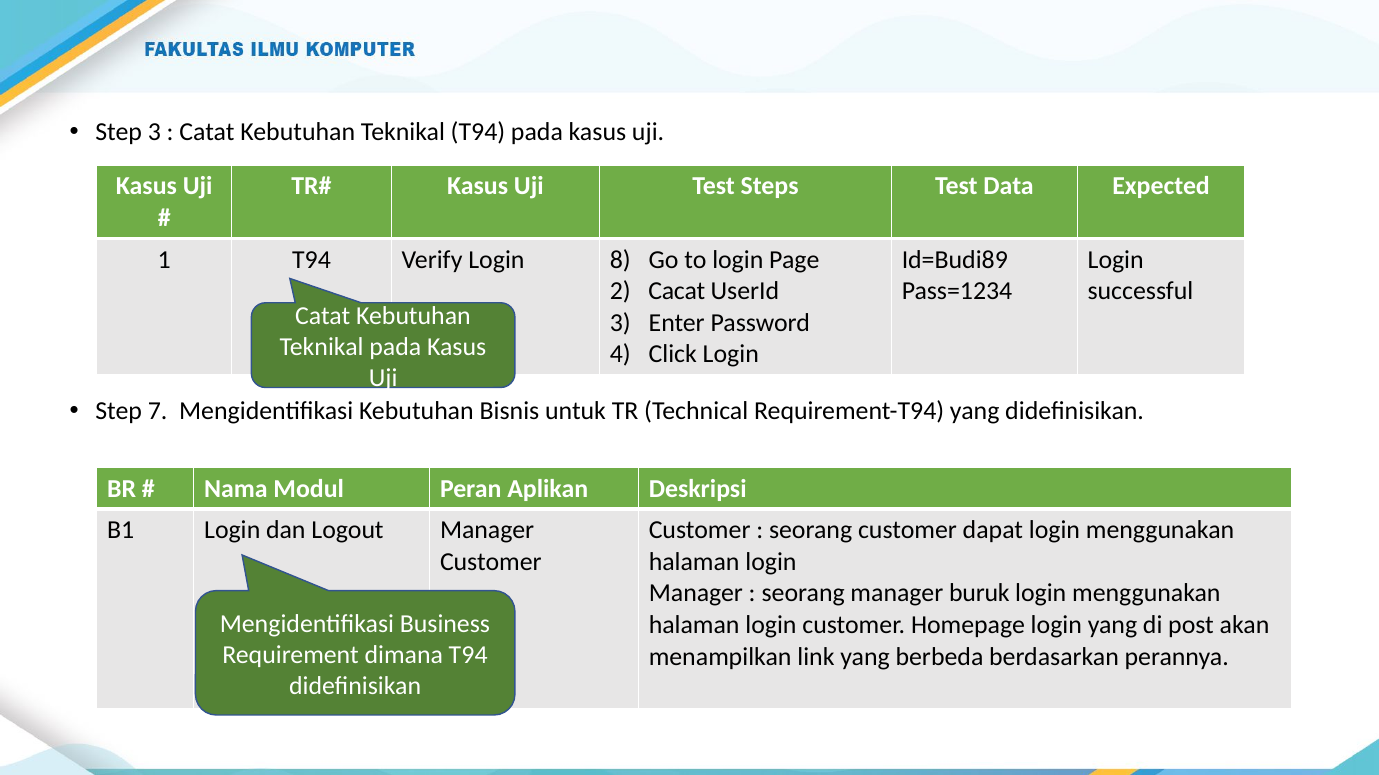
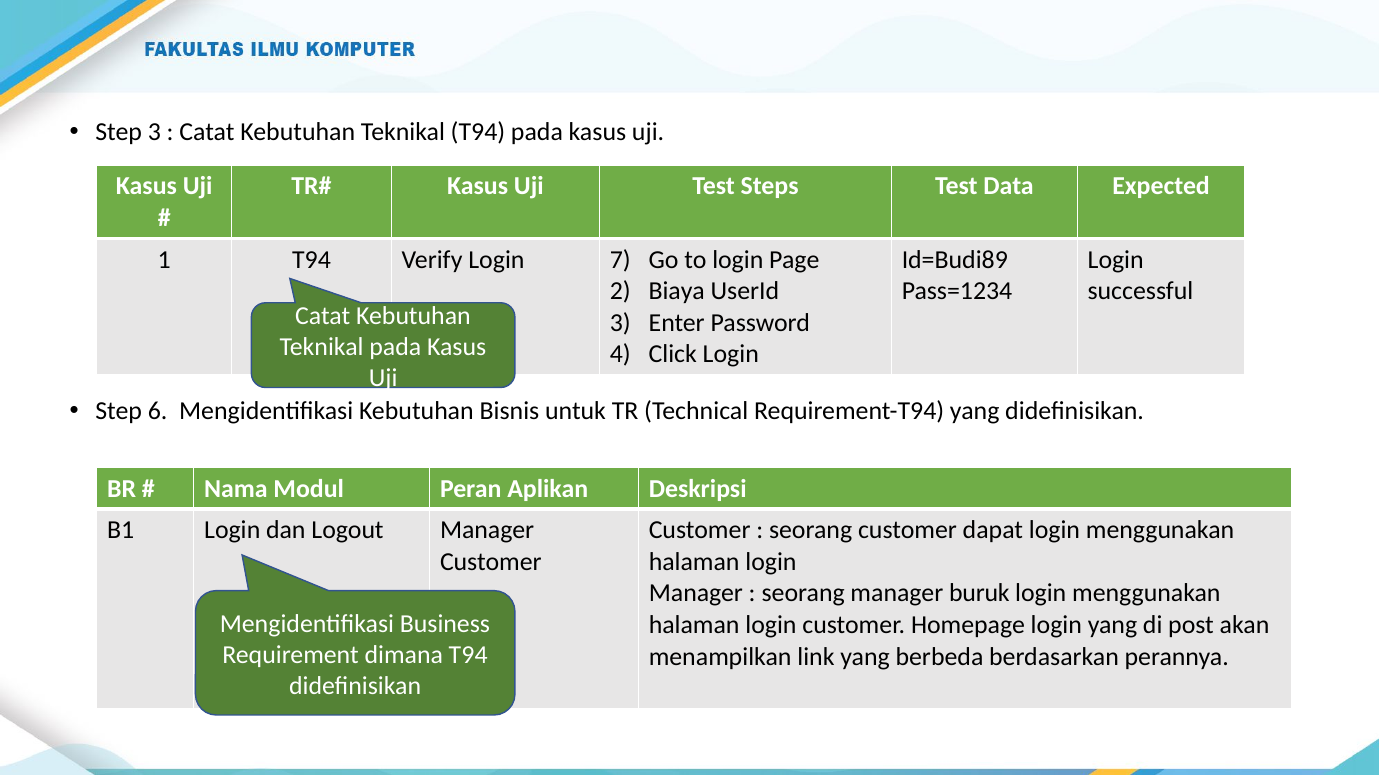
8: 8 -> 7
Cacat: Cacat -> Biaya
7: 7 -> 6
